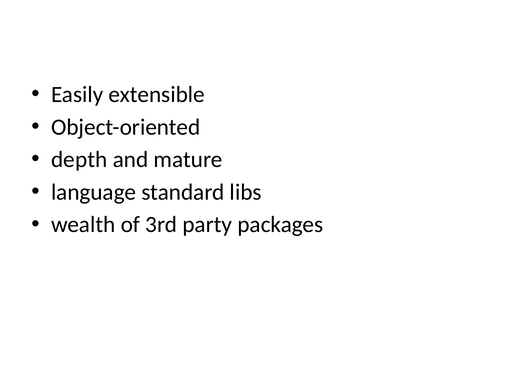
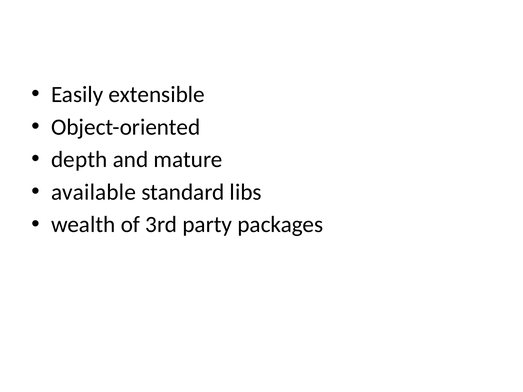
language: language -> available
